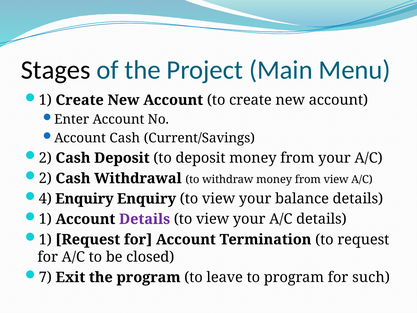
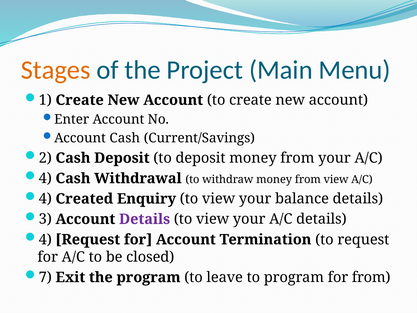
Stages colour: black -> orange
2 at (45, 178): 2 -> 4
4 Enquiry: Enquiry -> Created
1 at (45, 219): 1 -> 3
1 at (45, 239): 1 -> 4
for such: such -> from
